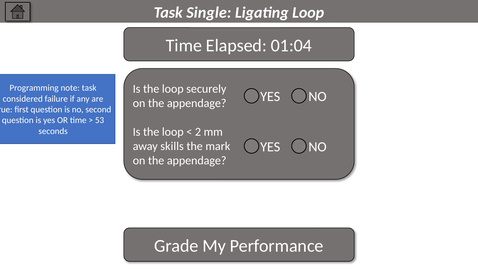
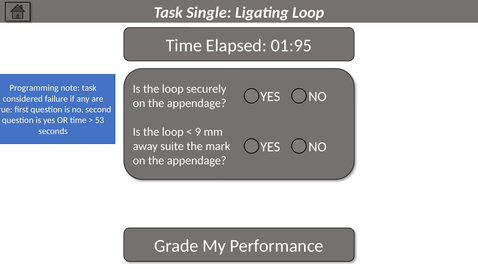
01:04: 01:04 -> 01:95
2: 2 -> 9
skills: skills -> suite
